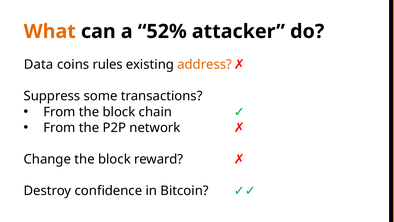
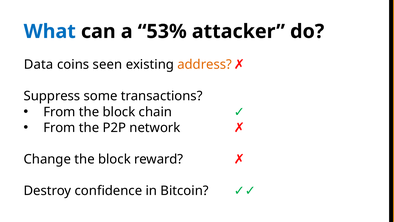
What colour: orange -> blue
52%: 52% -> 53%
rules: rules -> seen
